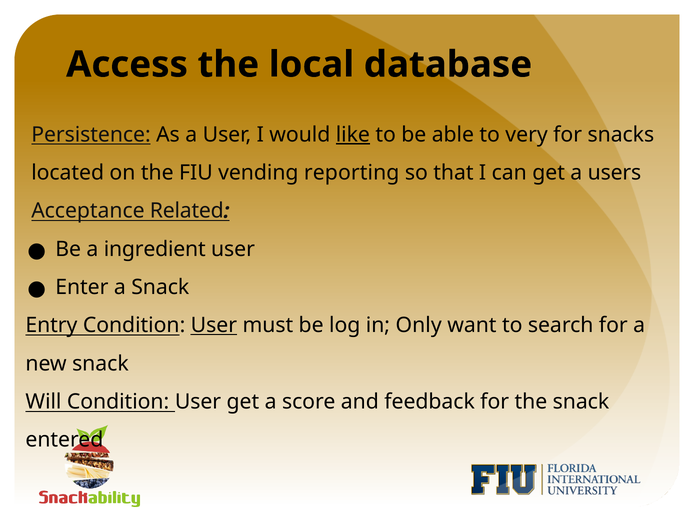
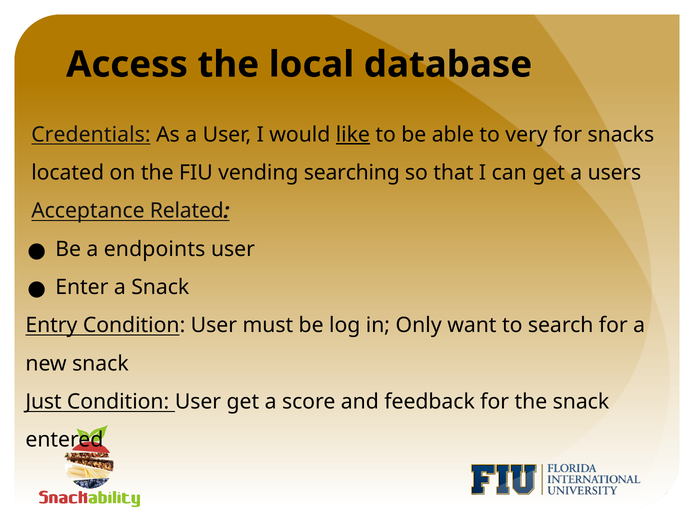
Persistence: Persistence -> Credentials
reporting: reporting -> searching
ingredient: ingredient -> endpoints
User at (214, 325) underline: present -> none
Will: Will -> Just
